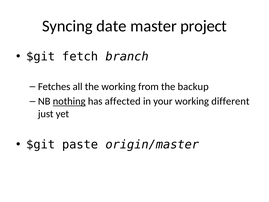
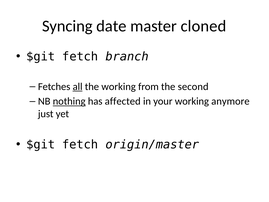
project: project -> cloned
all underline: none -> present
backup: backup -> second
different: different -> anymore
paste at (80, 144): paste -> fetch
